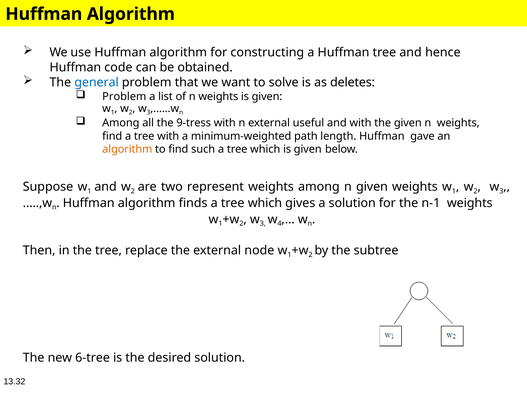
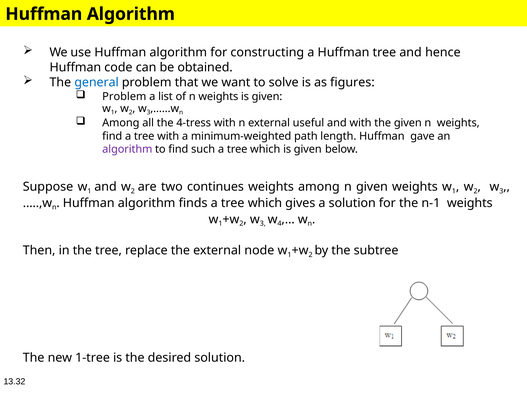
deletes: deletes -> figures
9-tress: 9-tress -> 4-tress
algorithm at (127, 149) colour: orange -> purple
represent: represent -> continues
6-tree: 6-tree -> 1-tree
